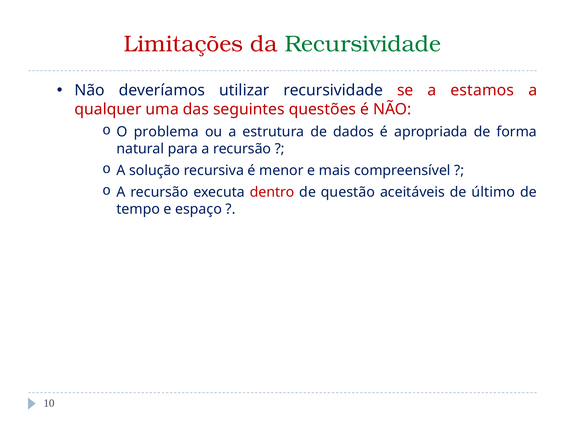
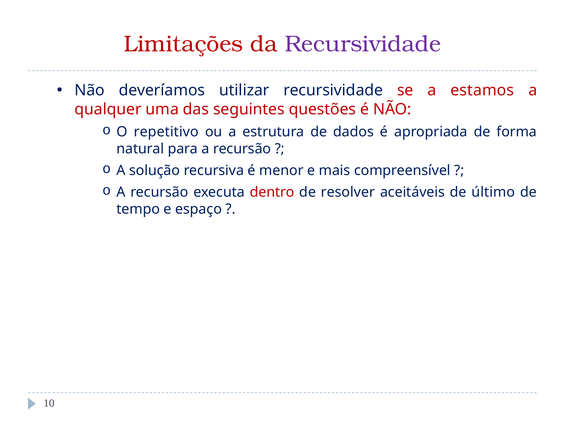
Recursividade at (363, 44) colour: green -> purple
problema: problema -> repetitivo
questão: questão -> resolver
